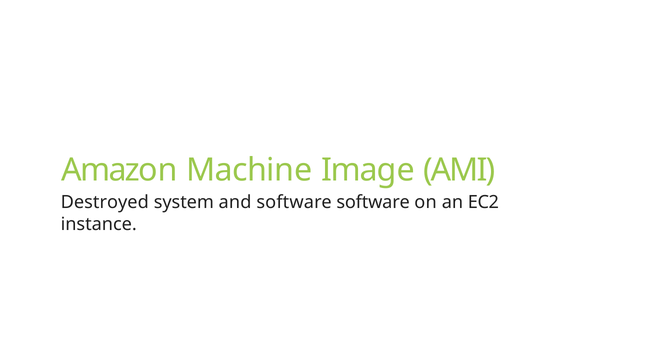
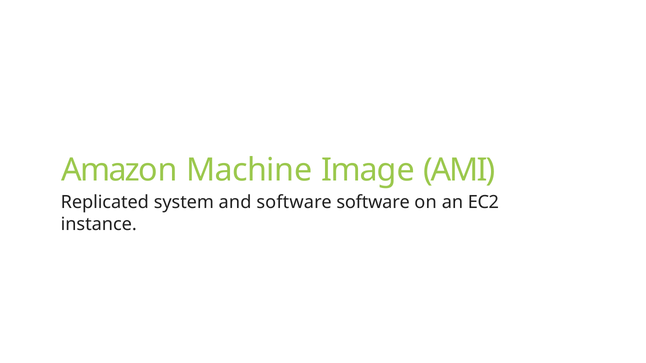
Destroyed: Destroyed -> Replicated
